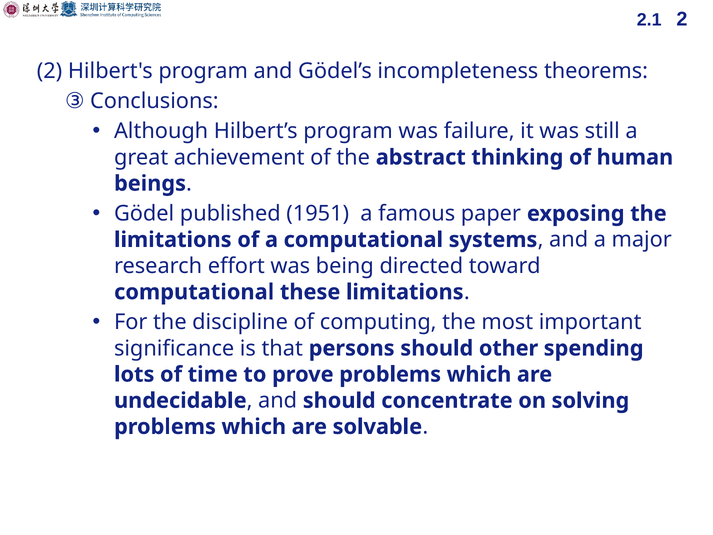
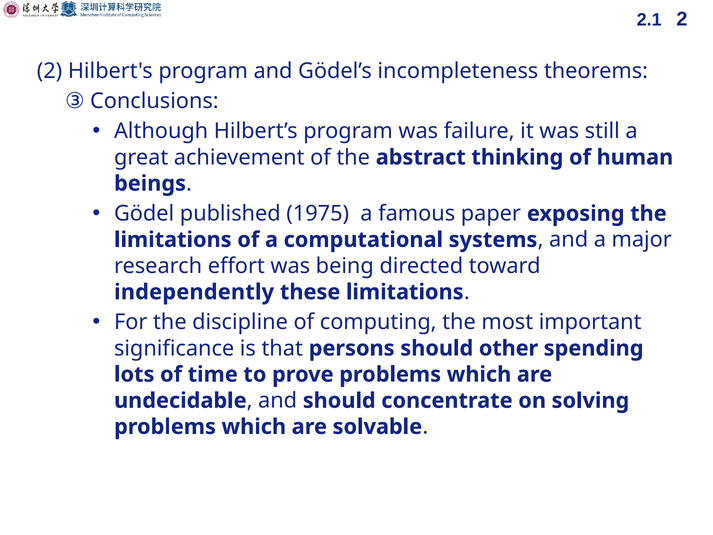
1951: 1951 -> 1975
computational at (194, 292): computational -> independently
